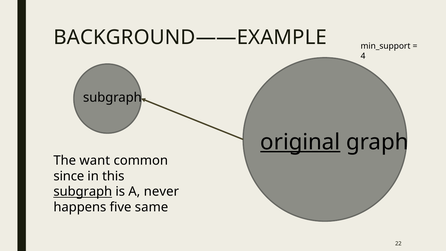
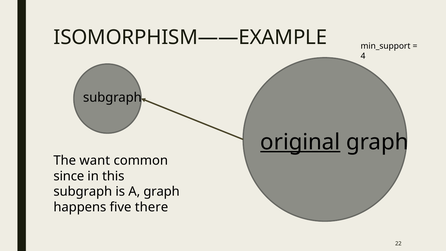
BACKGROUND——EXAMPLE: BACKGROUND——EXAMPLE -> ISOMORPHISM——EXAMPLE
subgraph at (83, 192) underline: present -> none
A never: never -> graph
same: same -> there
